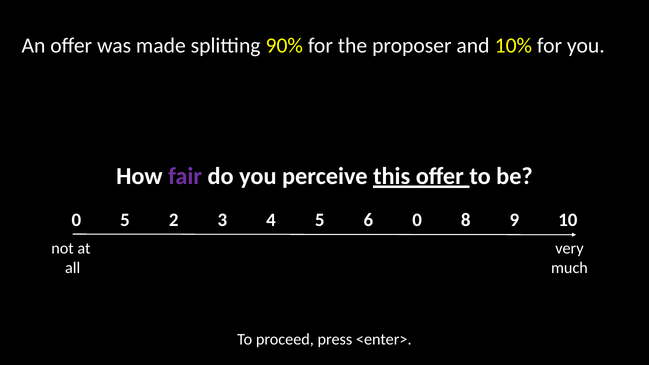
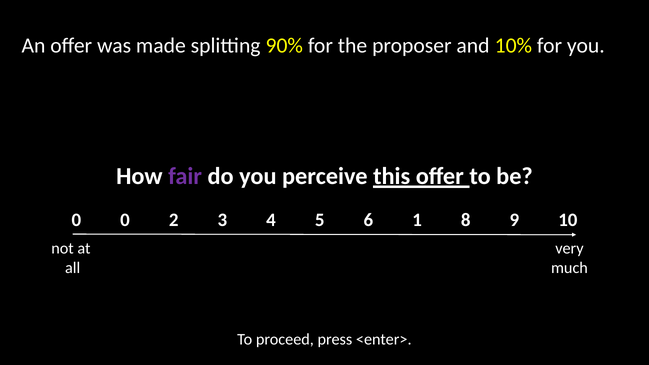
0 5: 5 -> 0
6 0: 0 -> 1
